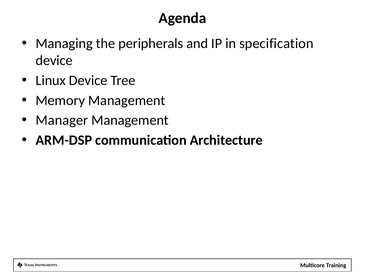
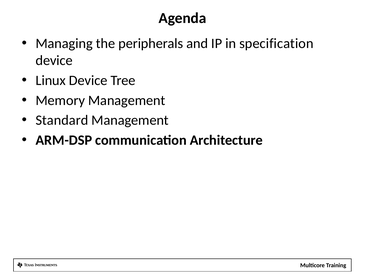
Manager: Manager -> Standard
